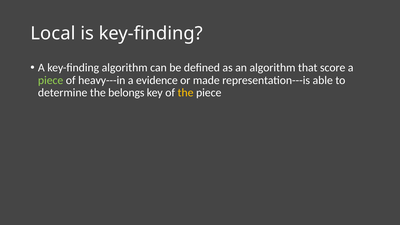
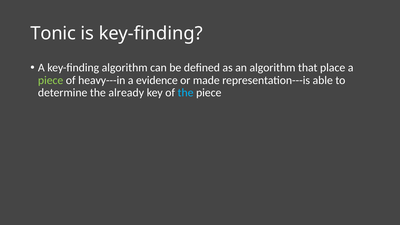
Local: Local -> Tonic
score: score -> place
belongs: belongs -> already
the at (186, 93) colour: yellow -> light blue
